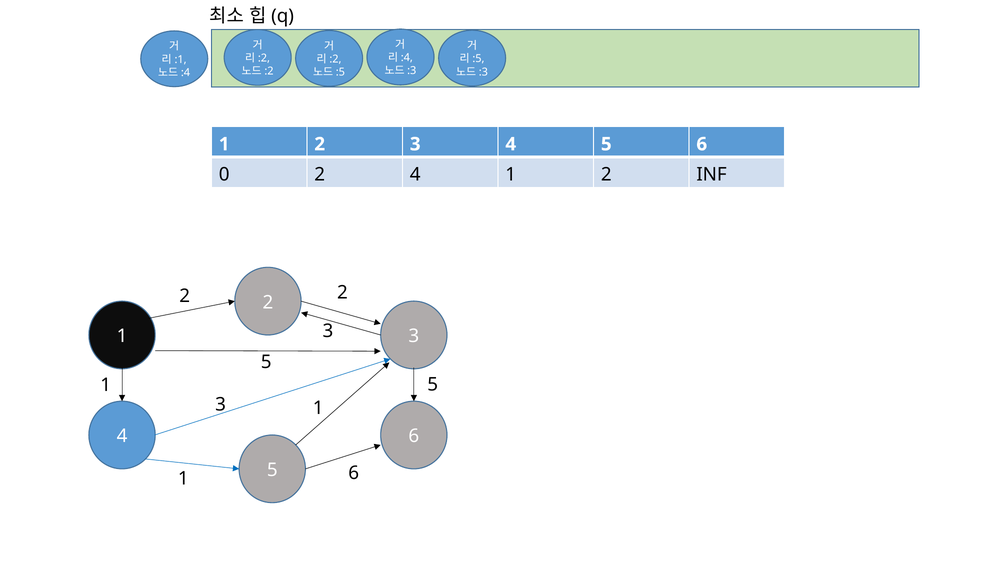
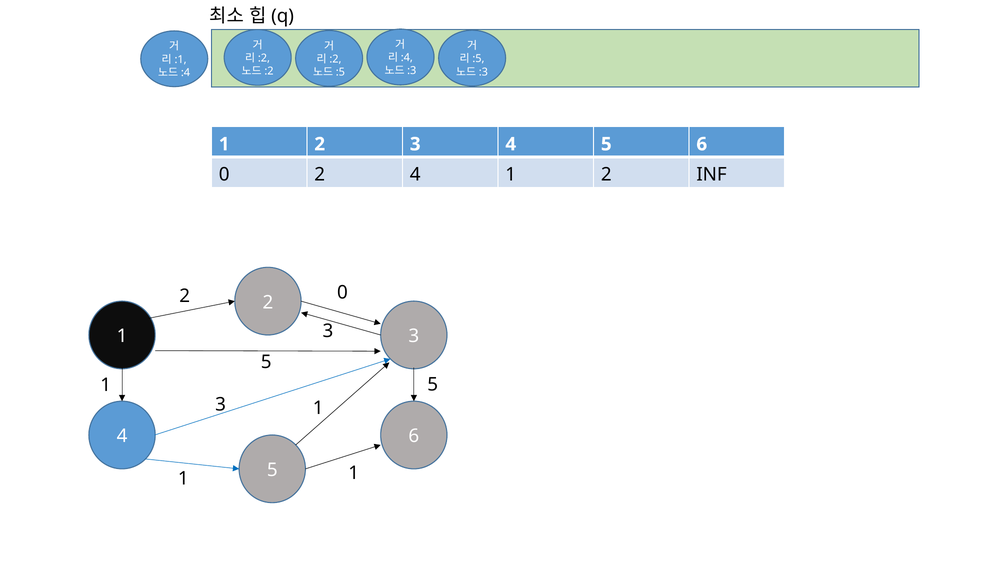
2 2: 2 -> 0
6 at (354, 473): 6 -> 1
